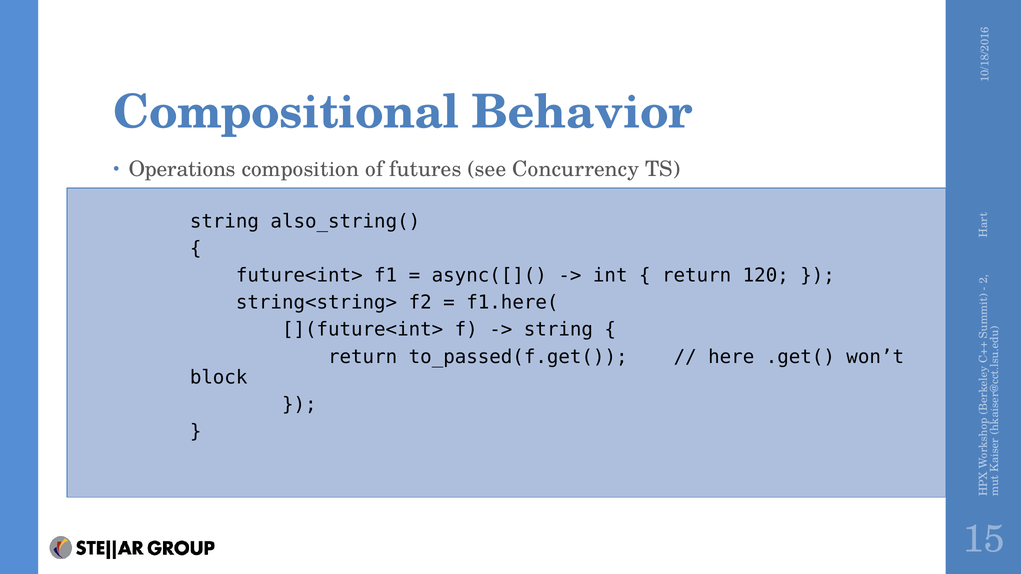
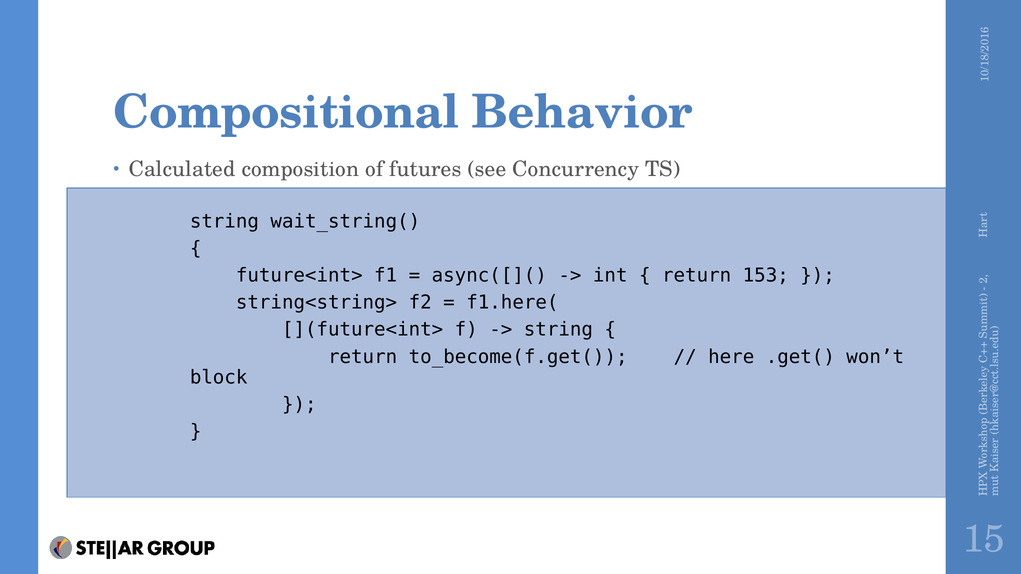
Operations: Operations -> Calculated
also_string(: also_string( -> wait_string(
120: 120 -> 153
to_passed(f.get(: to_passed(f.get( -> to_become(f.get(
